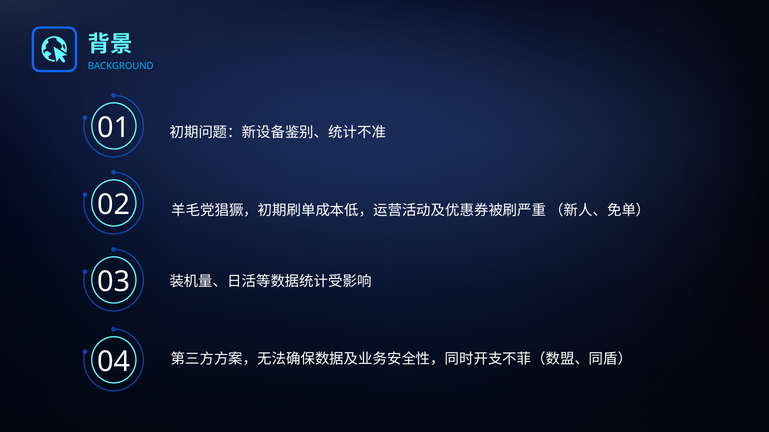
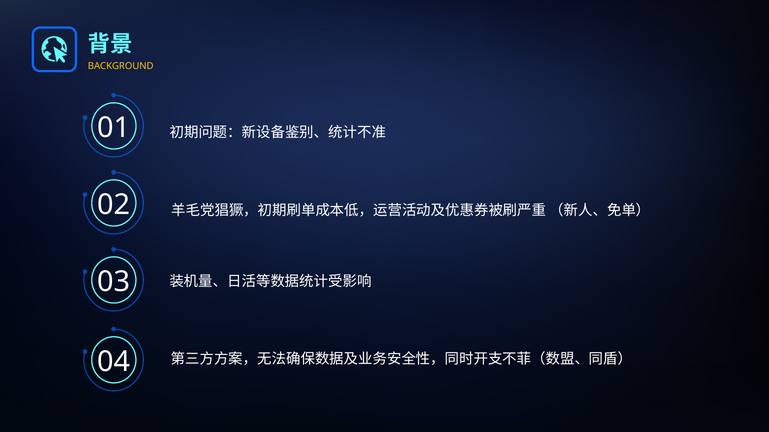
BACKGROUND colour: light blue -> yellow
